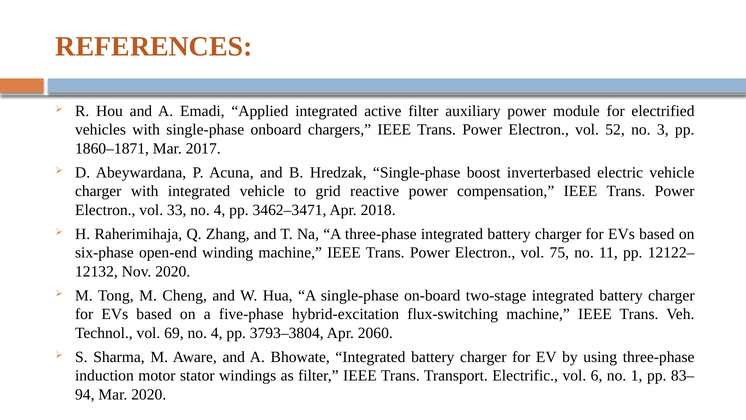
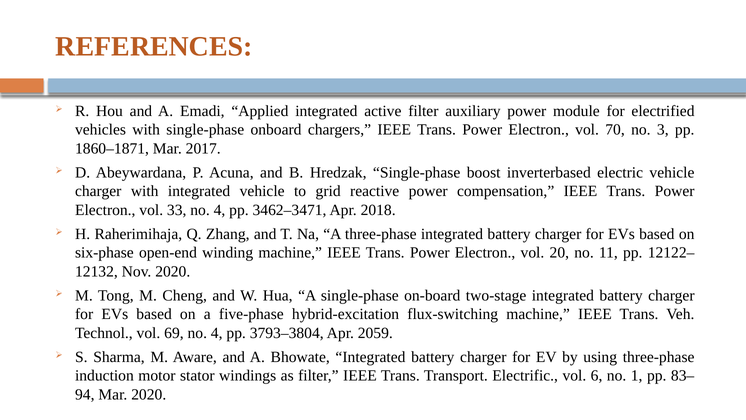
52: 52 -> 70
75: 75 -> 20
2060: 2060 -> 2059
